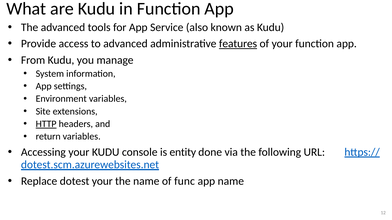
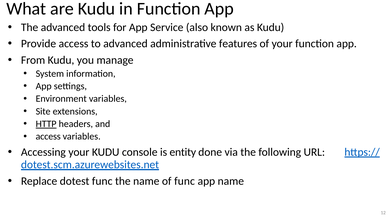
features underline: present -> none
return at (48, 137): return -> access
dotest your: your -> func
